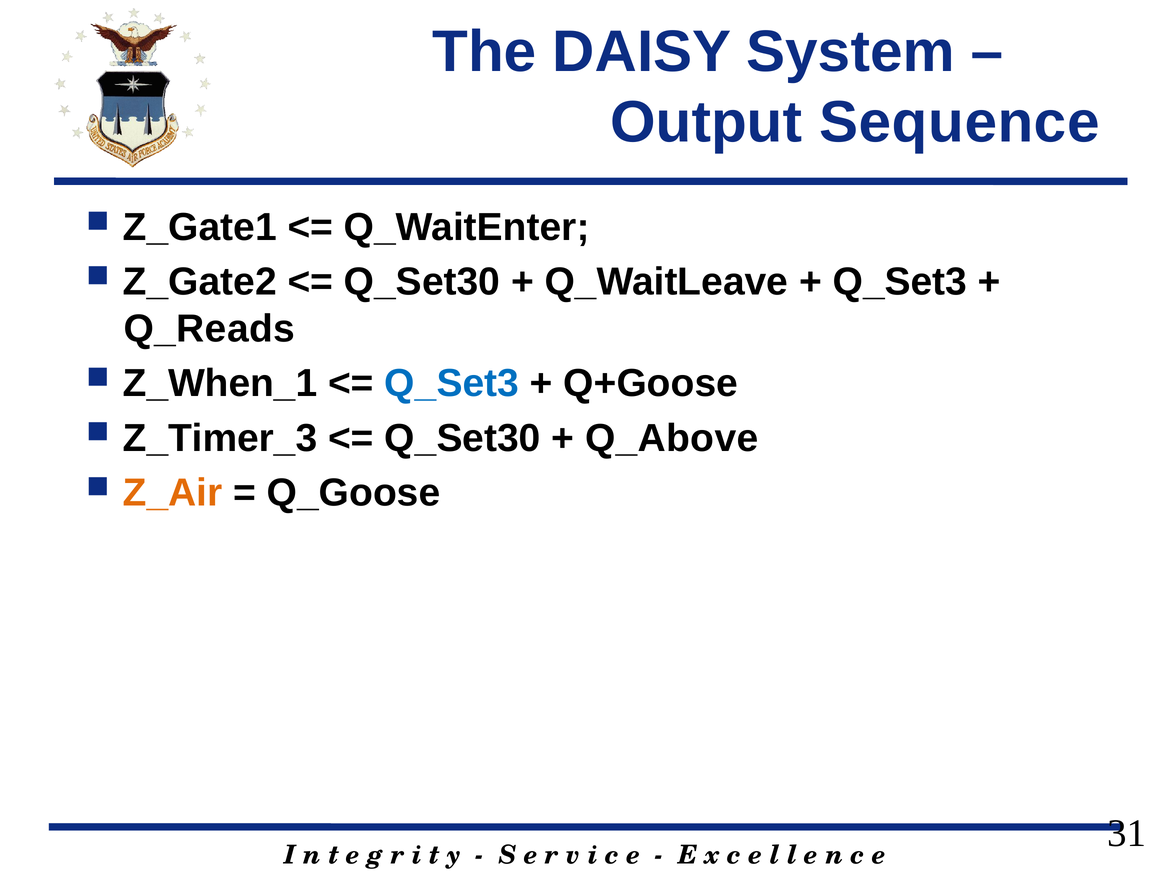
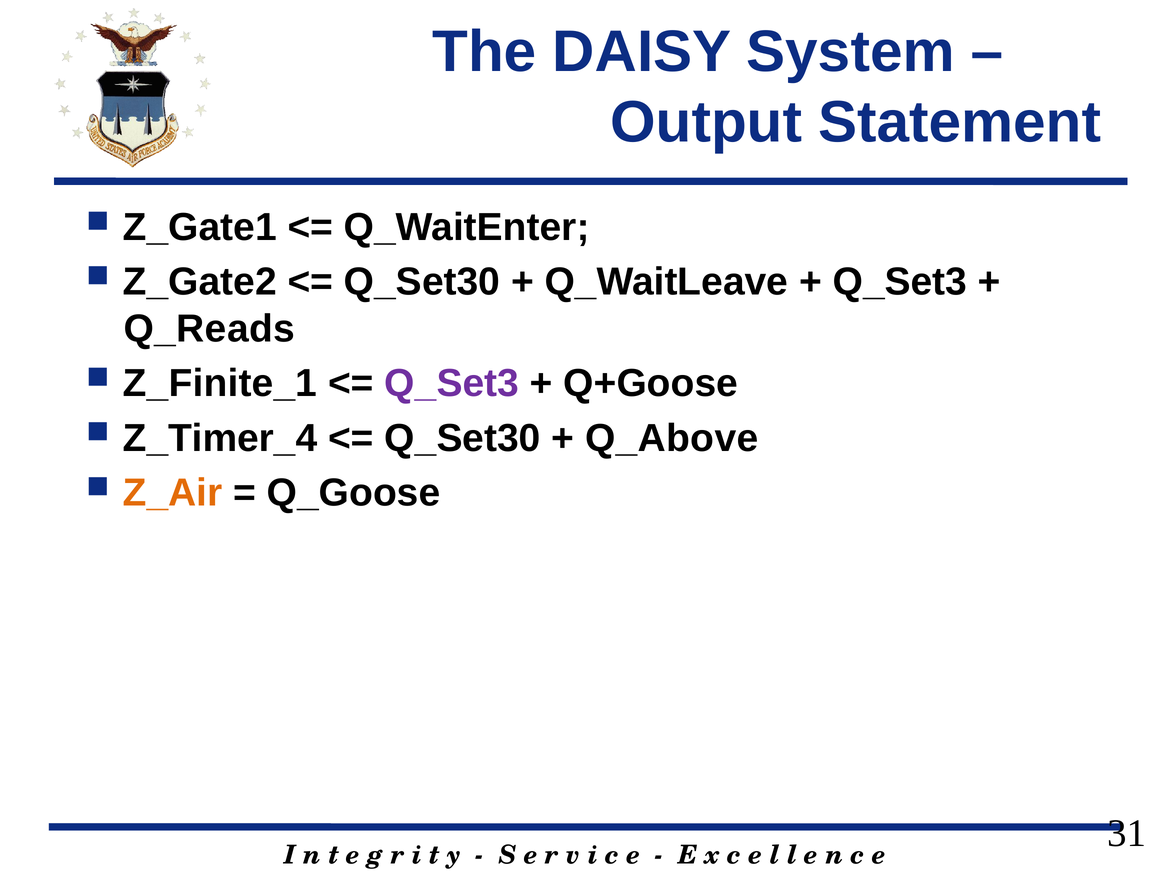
Sequence: Sequence -> Statement
Z_When_1: Z_When_1 -> Z_Finite_1
Q_Set3 at (452, 383) colour: blue -> purple
Z_Timer_3: Z_Timer_3 -> Z_Timer_4
